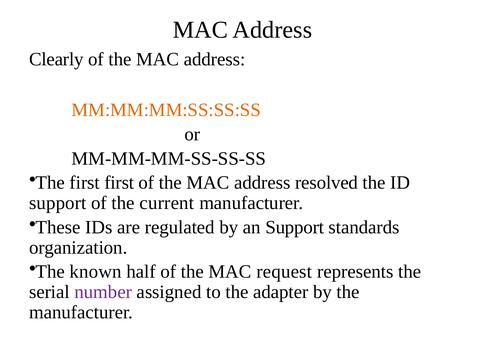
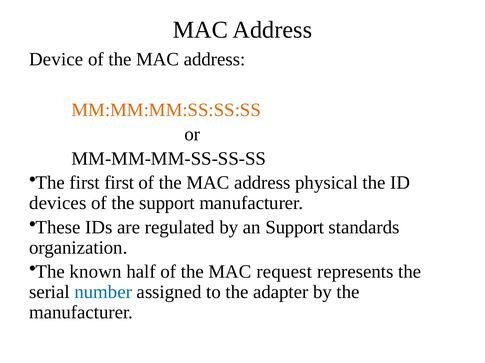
Clearly: Clearly -> Device
resolved: resolved -> physical
support at (58, 203): support -> devices
the current: current -> support
number colour: purple -> blue
